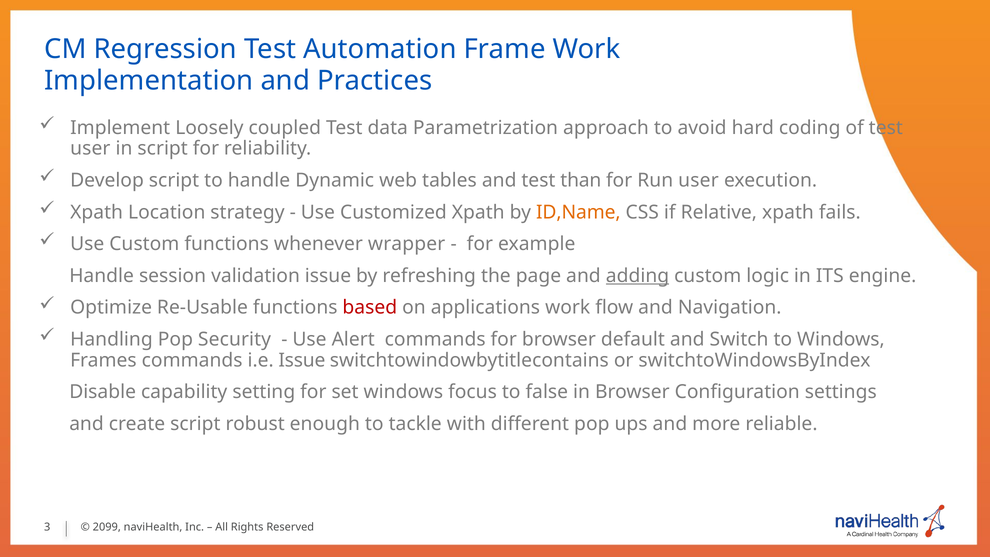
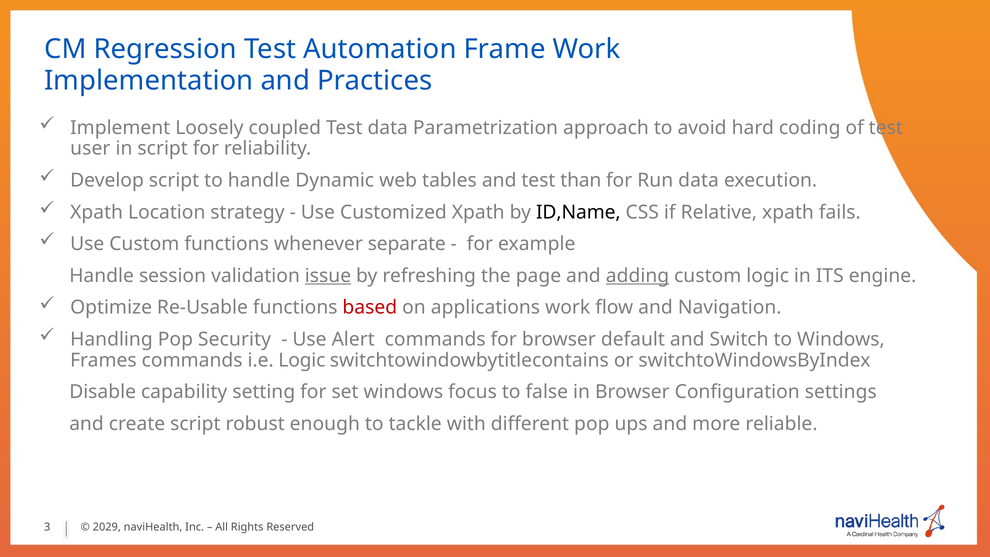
Run user: user -> data
ID,Name colour: orange -> black
wrapper: wrapper -> separate
issue at (328, 276) underline: none -> present
i.e Issue: Issue -> Logic
2099: 2099 -> 2029
